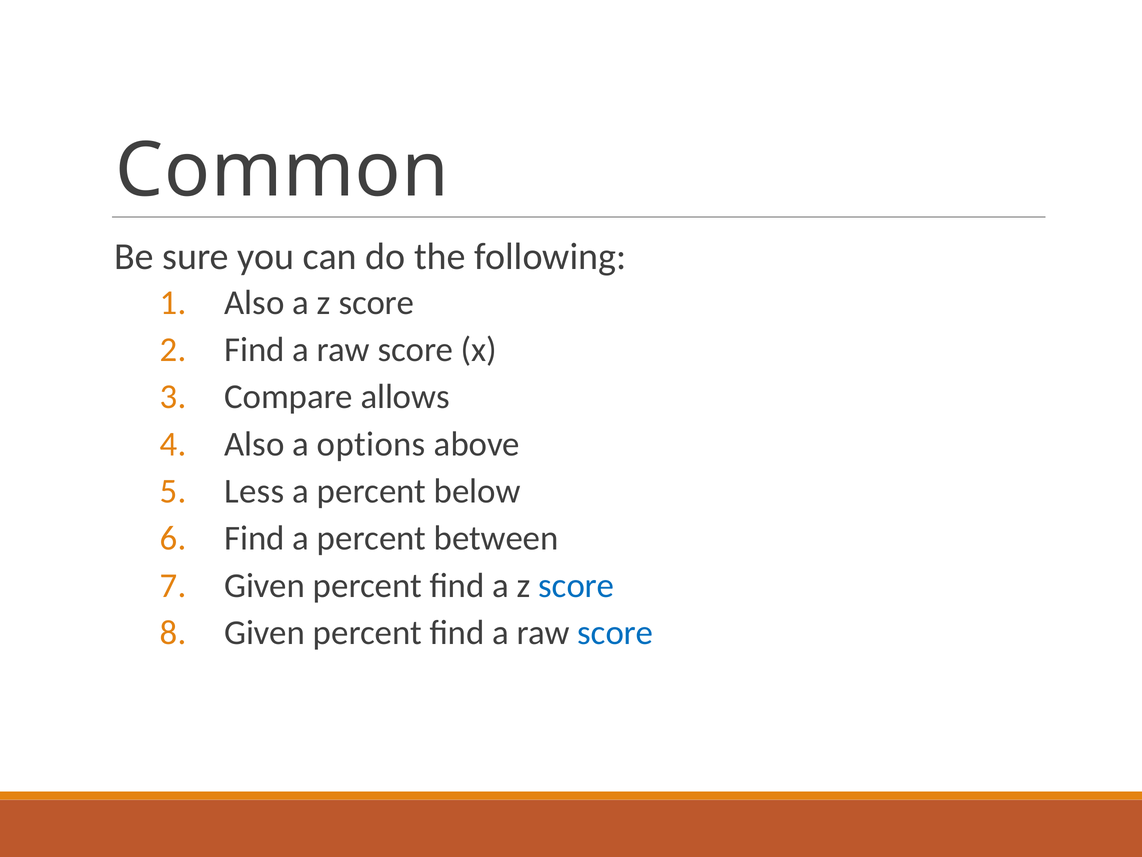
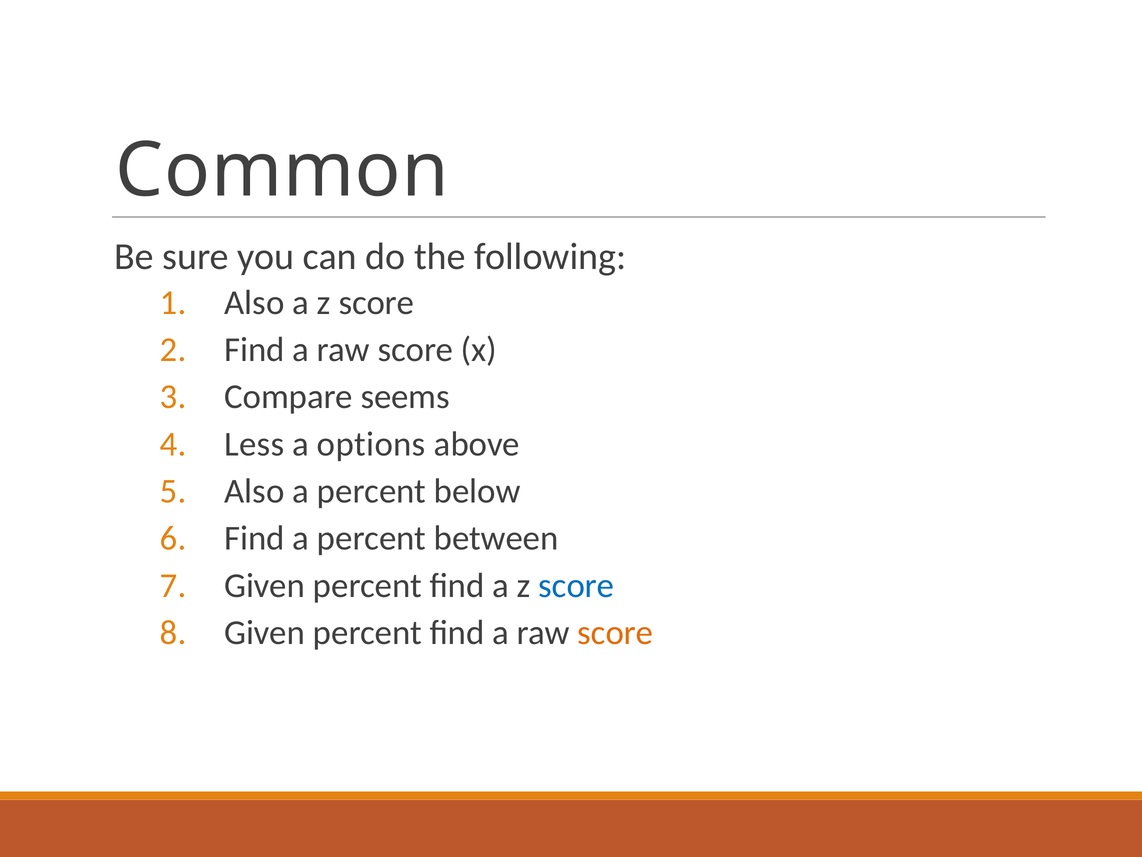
allows: allows -> seems
Also at (254, 444): Also -> Less
Less at (254, 491): Less -> Also
score at (615, 632) colour: blue -> orange
